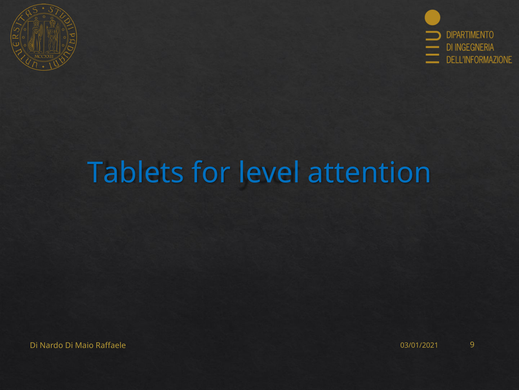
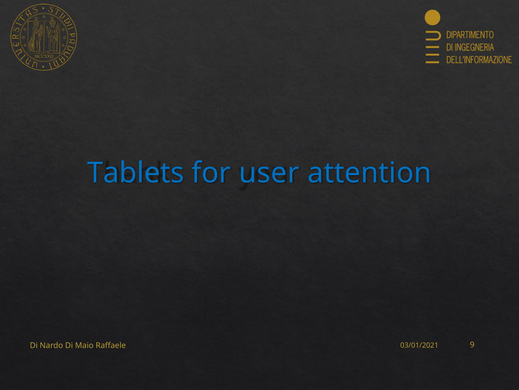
level: level -> user
